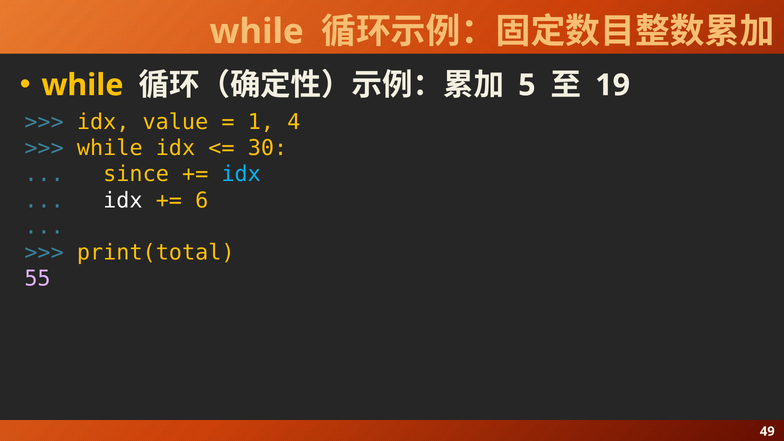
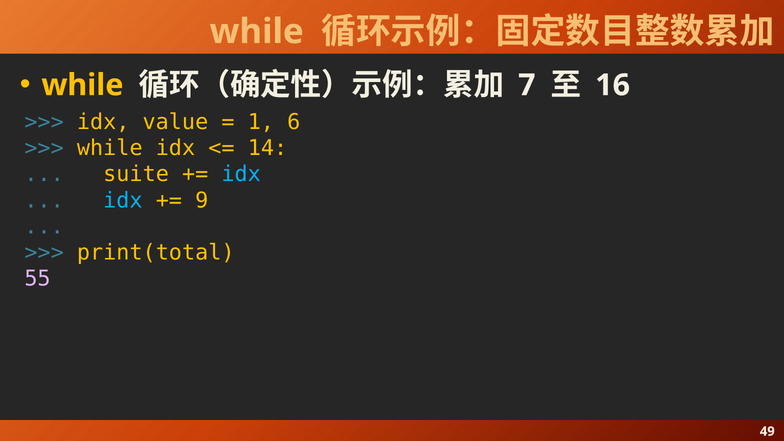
5: 5 -> 7
19: 19 -> 16
4: 4 -> 6
30: 30 -> 14
since: since -> suite
idx at (123, 200) colour: white -> light blue
6: 6 -> 9
